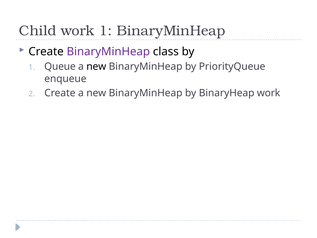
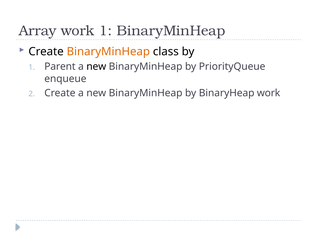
Child: Child -> Array
BinaryMinHeap at (108, 51) colour: purple -> orange
Queue: Queue -> Parent
